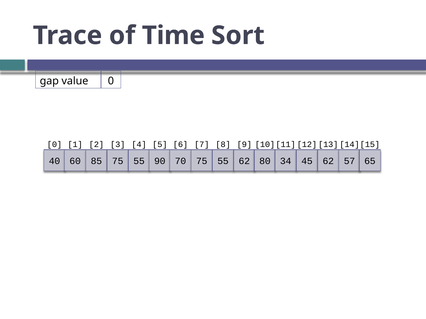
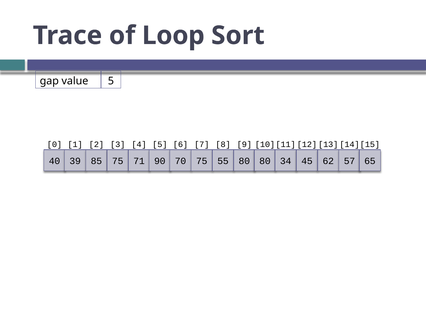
Time: Time -> Loop
value 0: 0 -> 5
60: 60 -> 39
85 75 55: 55 -> 71
55 62: 62 -> 80
